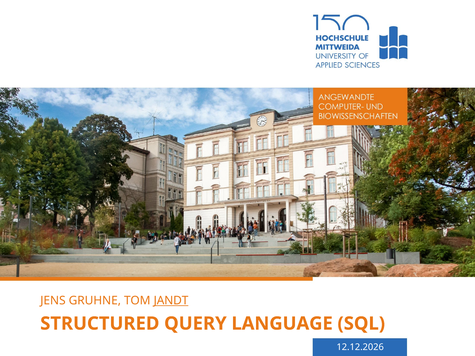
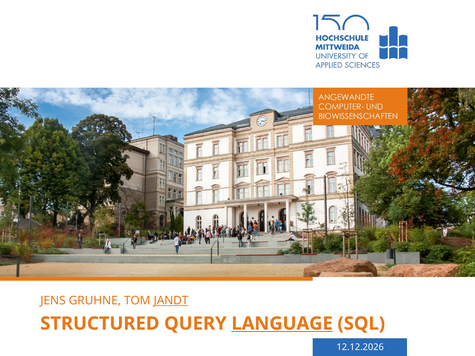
LANGUAGE underline: none -> present
